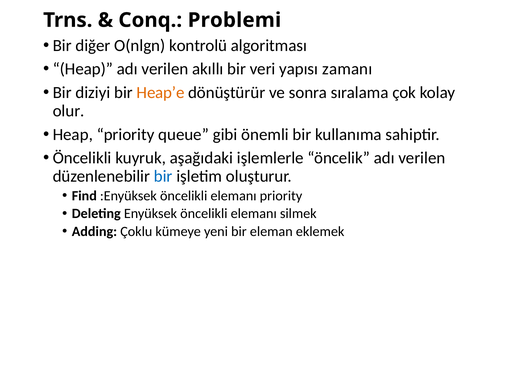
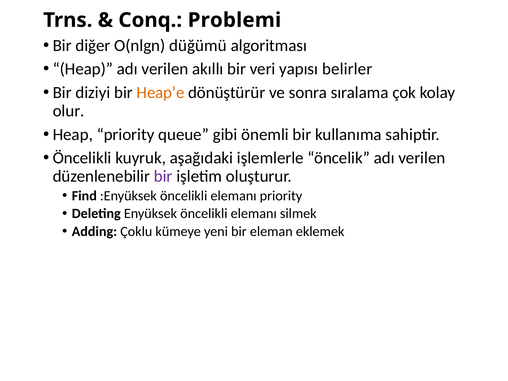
kontrolü: kontrolü -> düğümü
zamanı: zamanı -> belirler
bir at (163, 176) colour: blue -> purple
